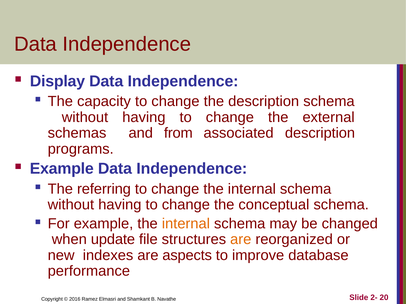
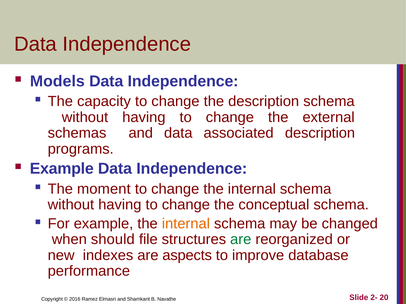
Display: Display -> Models
and from: from -> data
referring: referring -> moment
update: update -> should
are at (241, 240) colour: orange -> green
